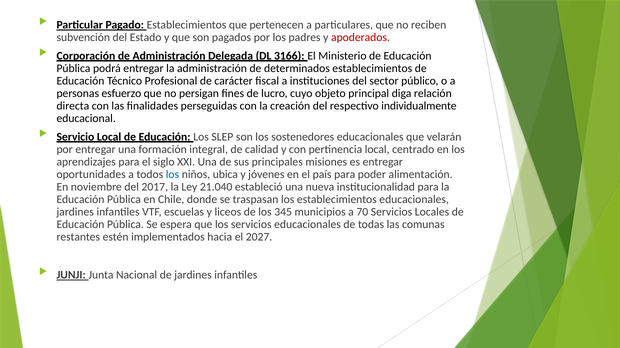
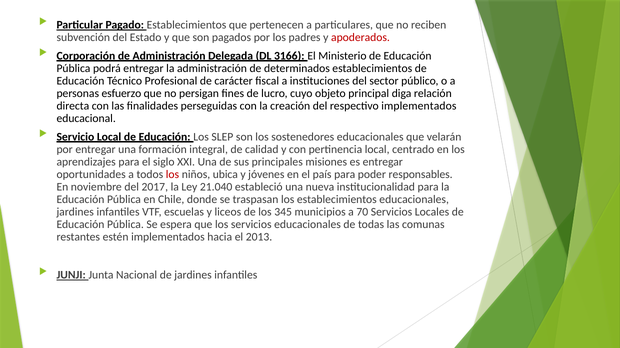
respectivo individualmente: individualmente -> implementados
los at (172, 175) colour: blue -> red
alimentación: alimentación -> responsables
2027: 2027 -> 2013
